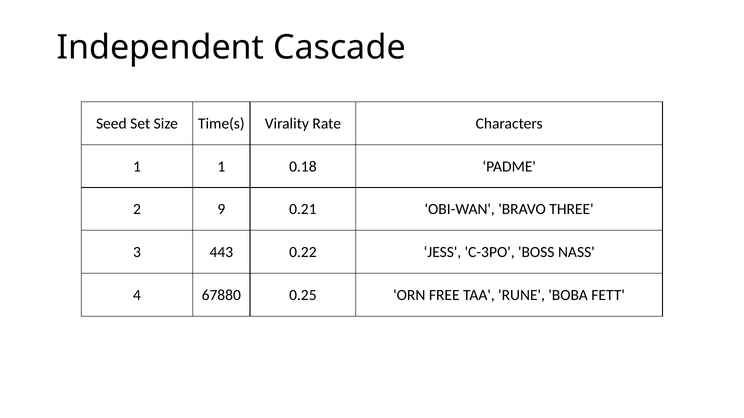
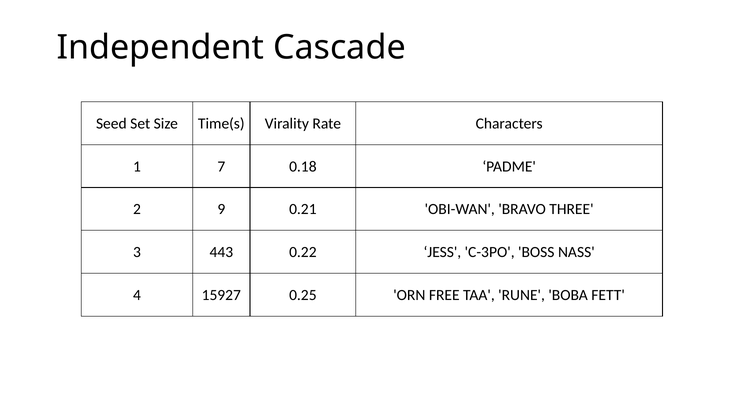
1 1: 1 -> 7
67880: 67880 -> 15927
